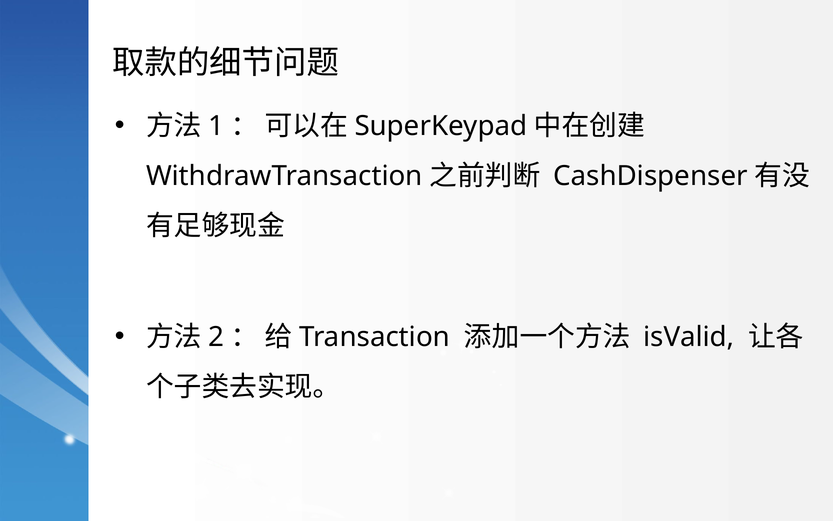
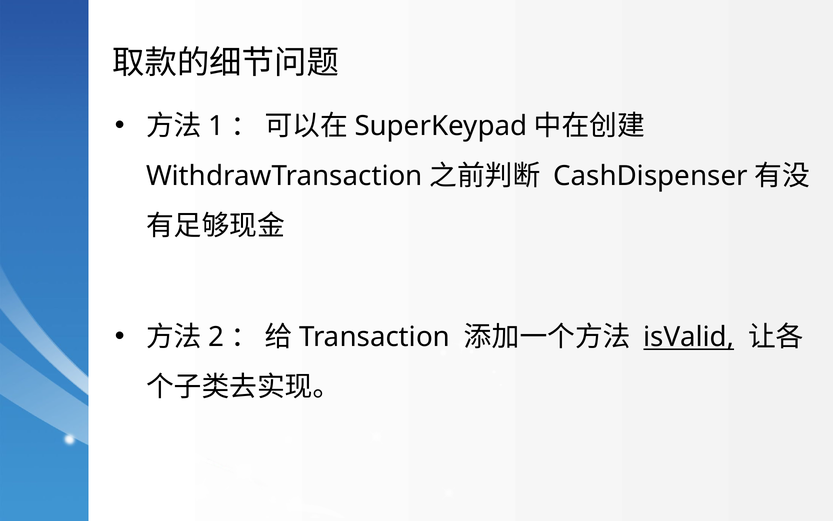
isValid underline: none -> present
